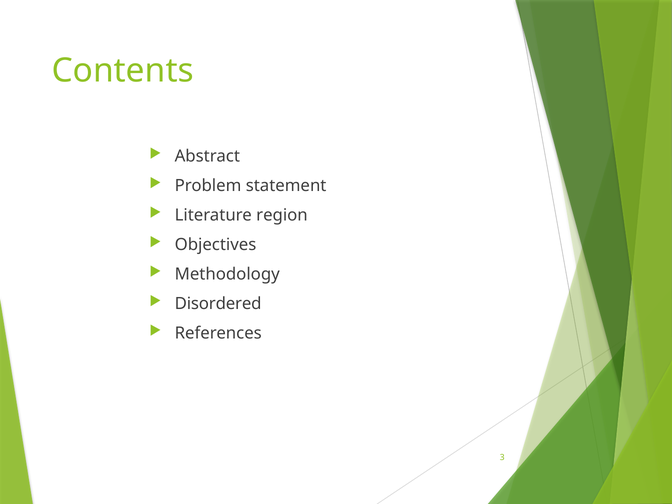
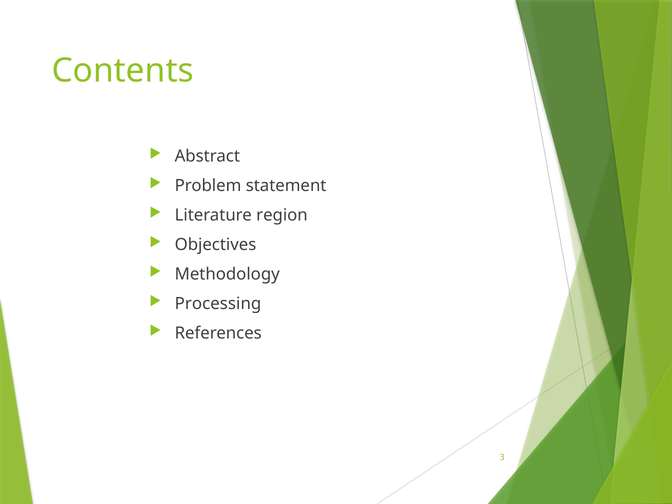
Disordered: Disordered -> Processing
